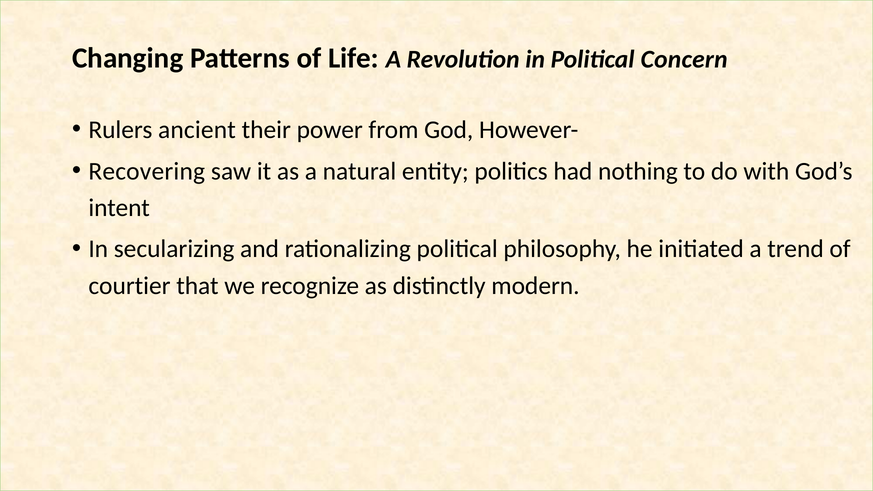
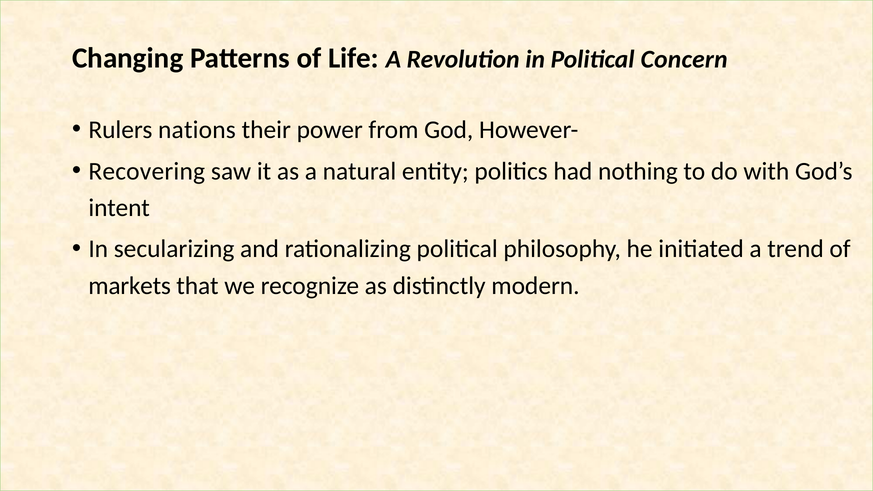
ancient: ancient -> nations
courtier: courtier -> markets
